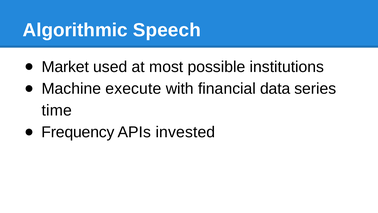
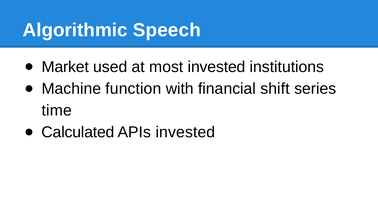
most possible: possible -> invested
execute: execute -> function
data: data -> shift
Frequency: Frequency -> Calculated
